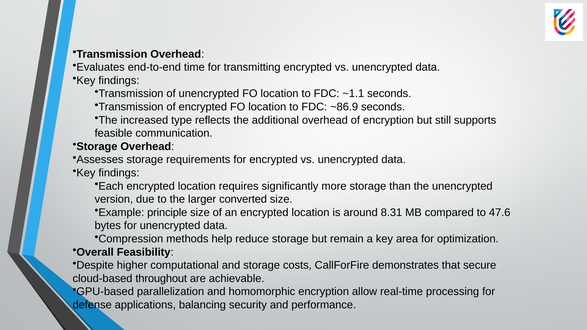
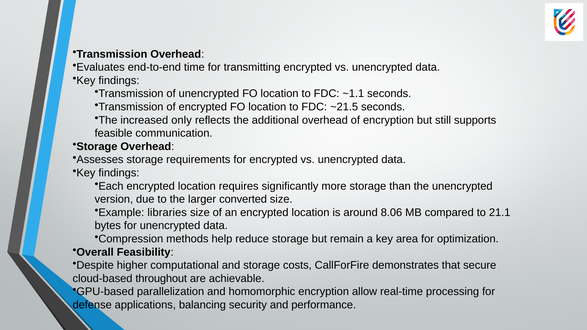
~86.9: ~86.9 -> ~21.5
type: type -> only
principle: principle -> libraries
8.31: 8.31 -> 8.06
47.6: 47.6 -> 21.1
